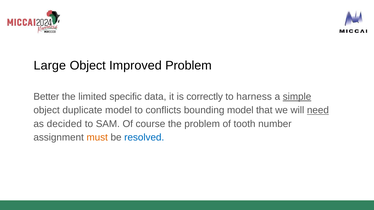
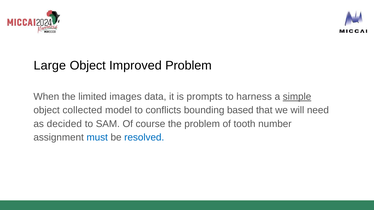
Better: Better -> When
specific: specific -> images
correctly: correctly -> prompts
duplicate: duplicate -> collected
bounding model: model -> based
need underline: present -> none
must colour: orange -> blue
